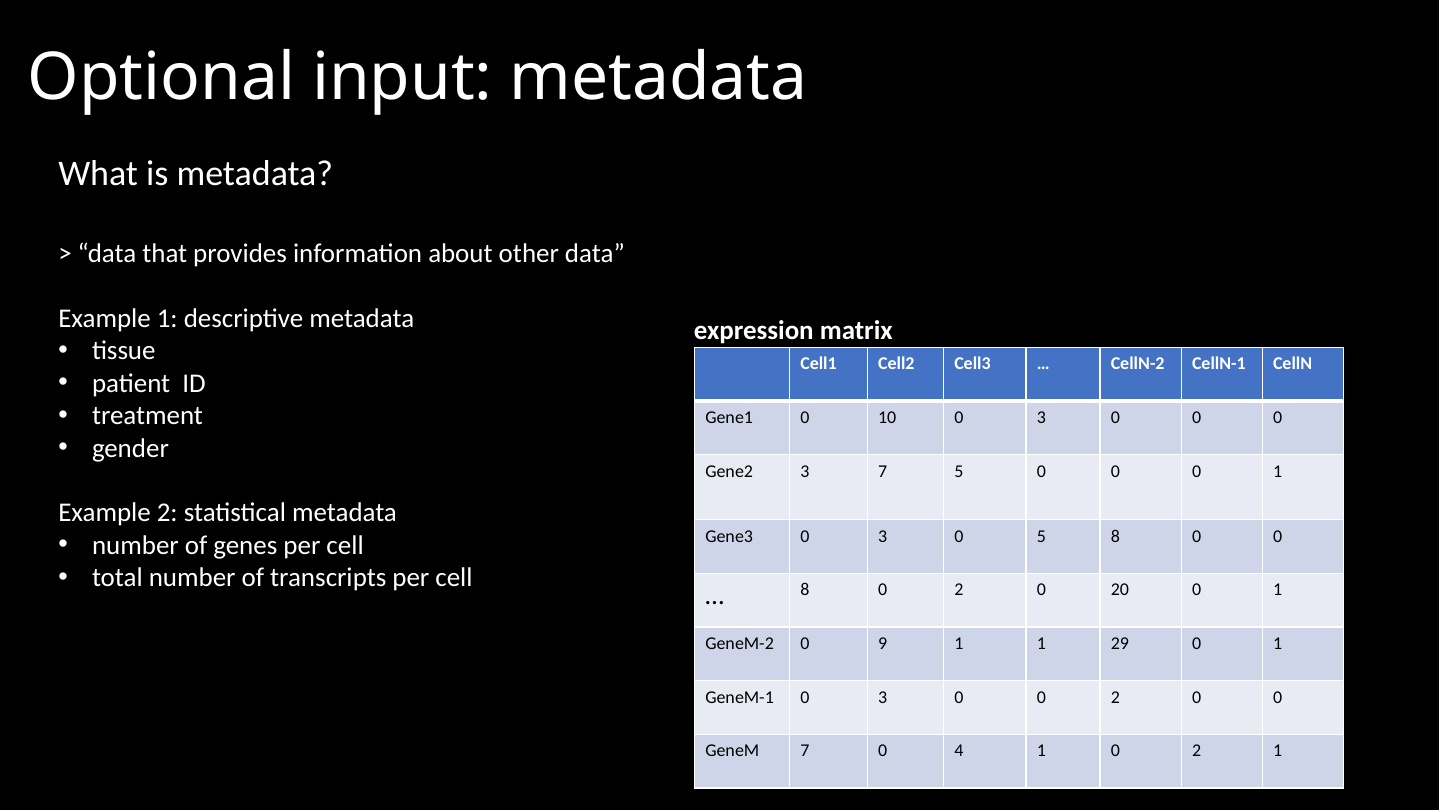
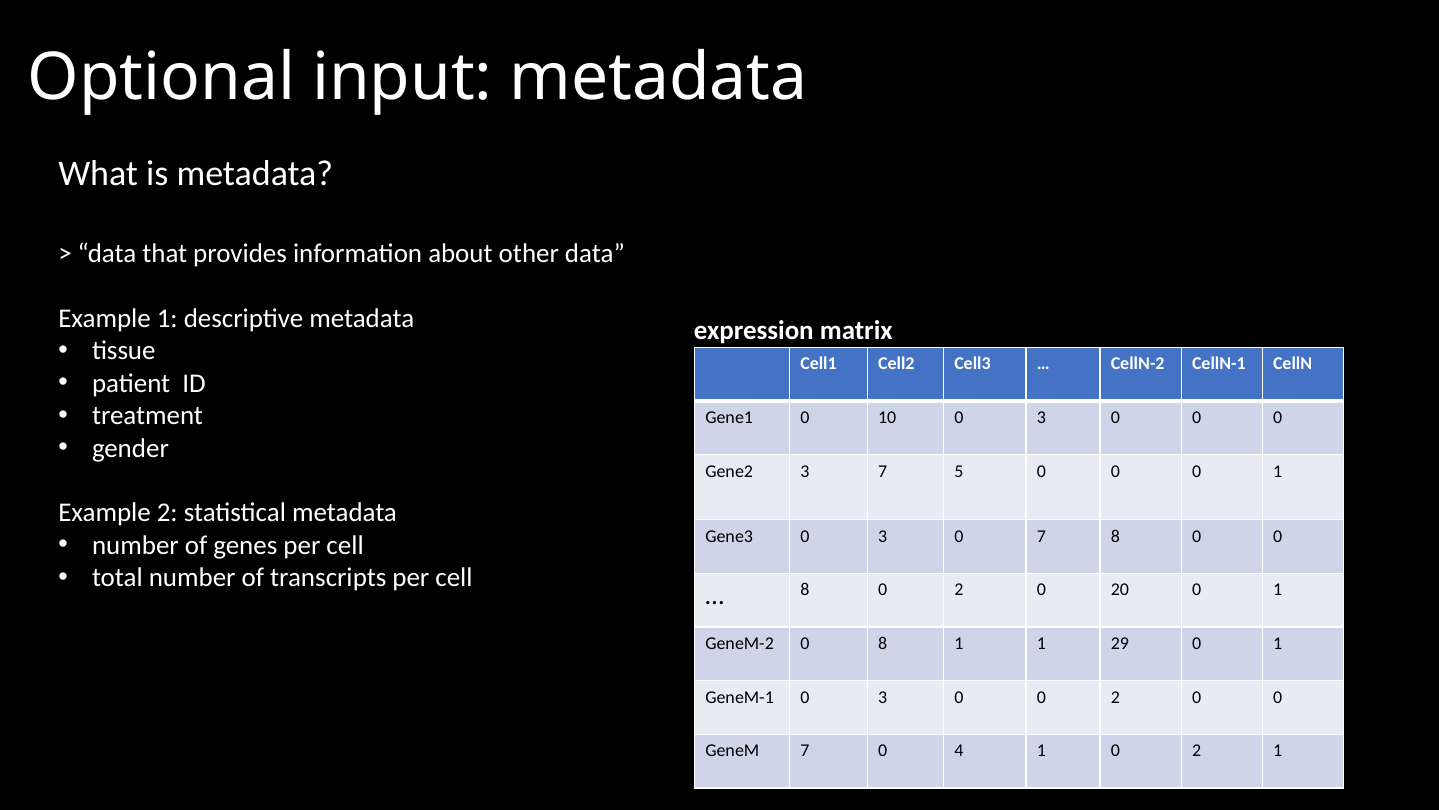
0 5: 5 -> 7
0 9: 9 -> 8
